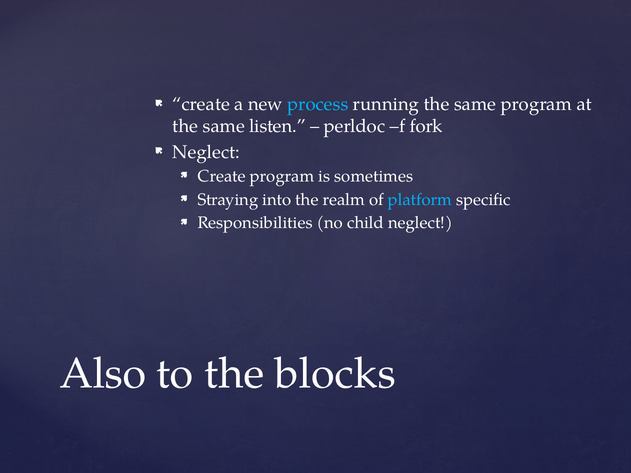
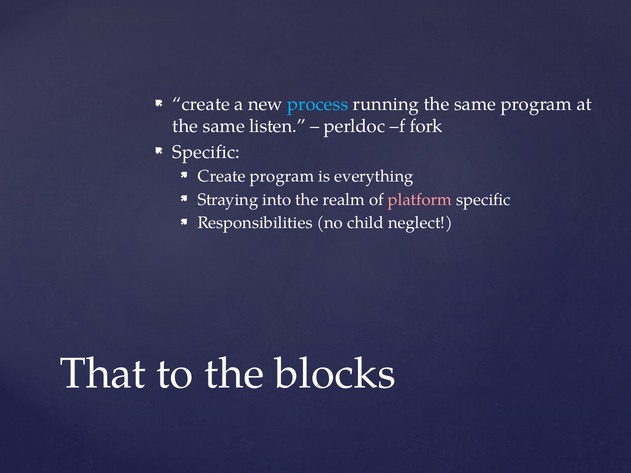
Neglect at (206, 152): Neglect -> Specific
sometimes: sometimes -> everything
platform colour: light blue -> pink
Also: Also -> That
